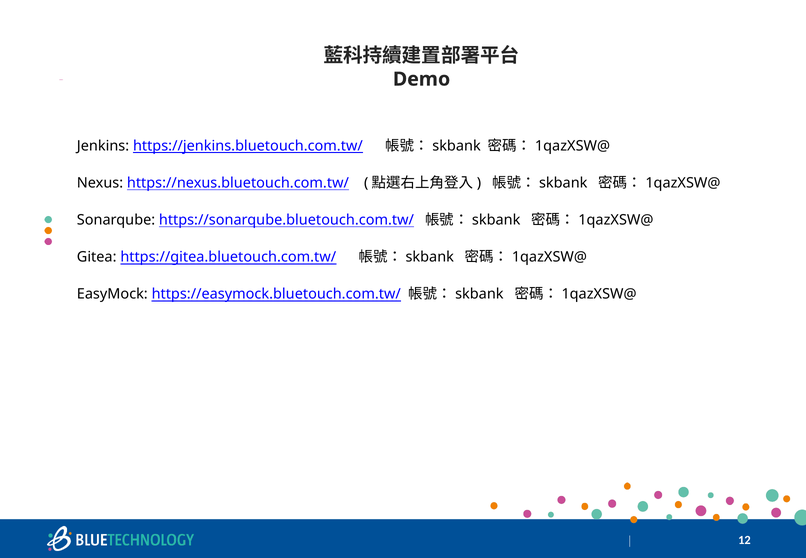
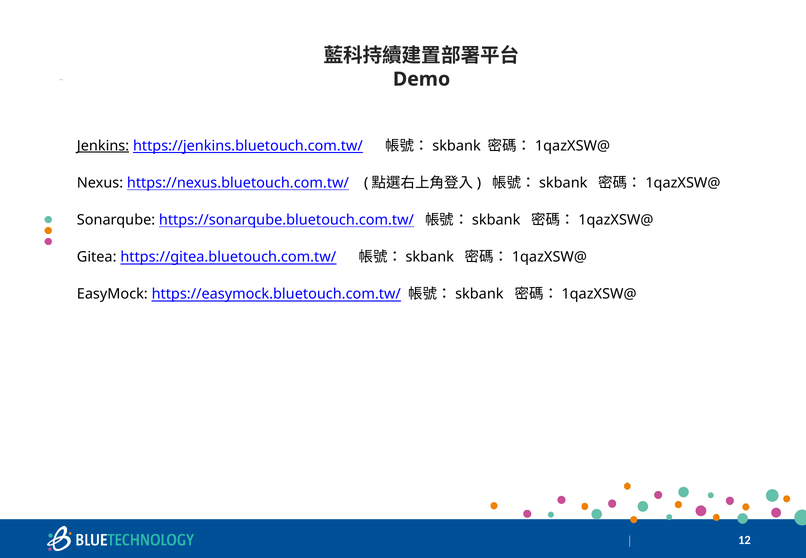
Jenkins underline: none -> present
